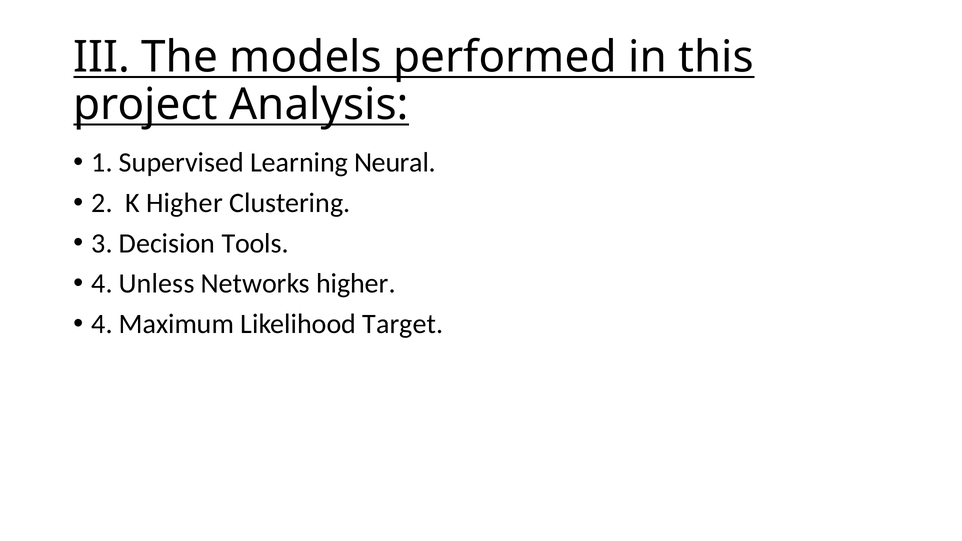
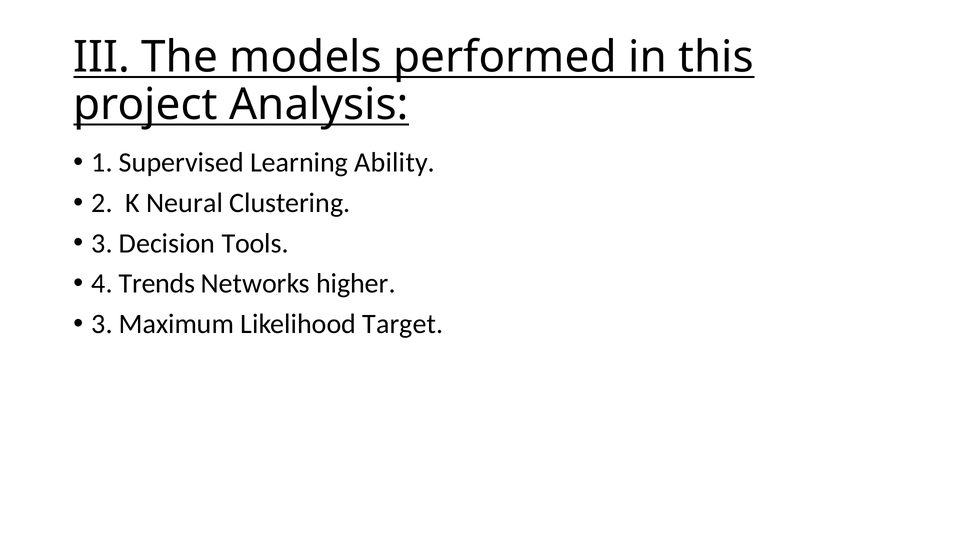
Neural: Neural -> Ability
K Higher: Higher -> Neural
Unless: Unless -> Trends
4 at (102, 324): 4 -> 3
